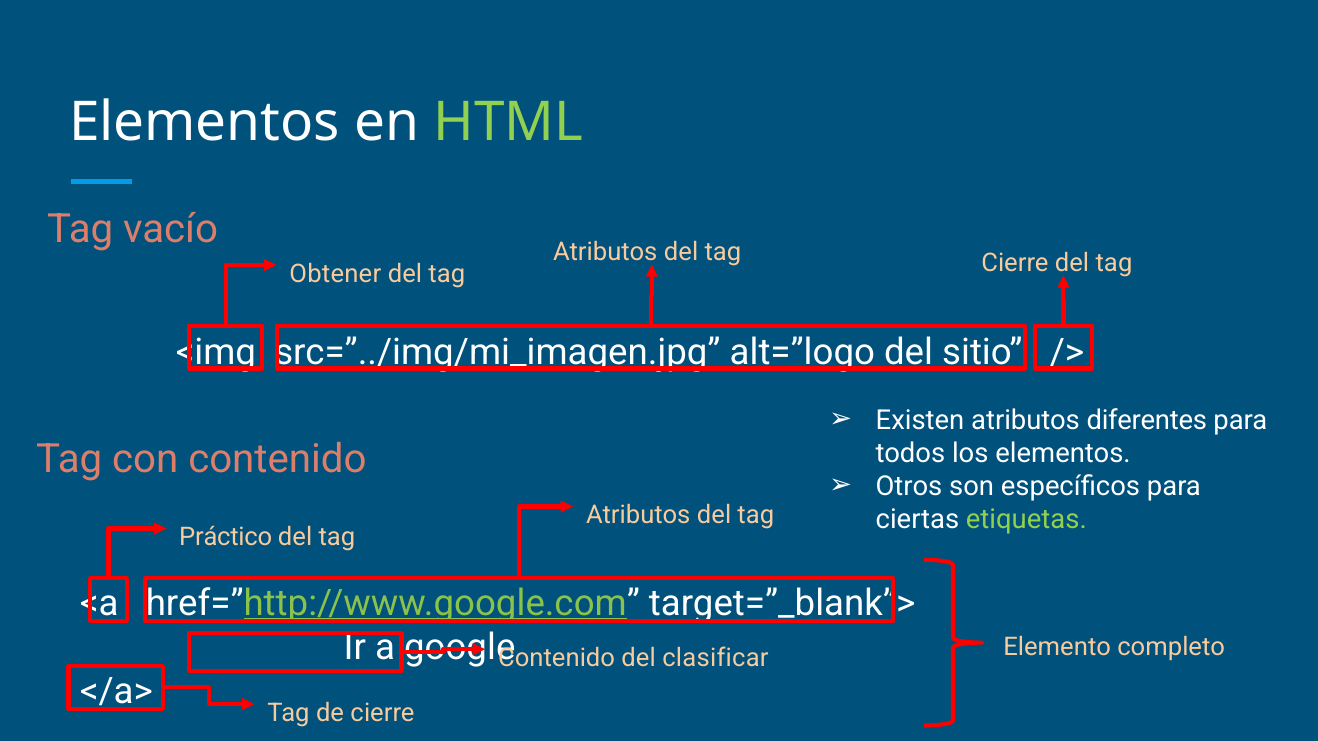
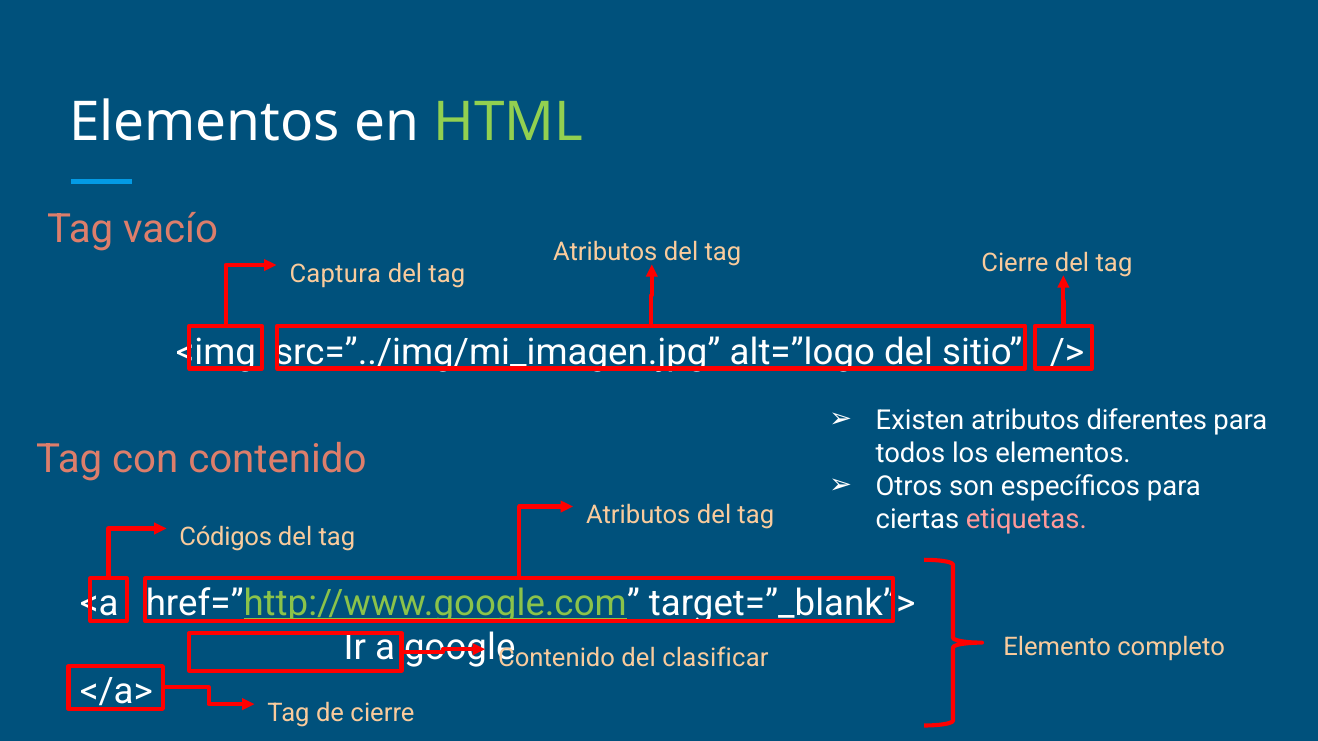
Obtener: Obtener -> Captura
etiquetas colour: light green -> pink
Práctico: Práctico -> Códigos
